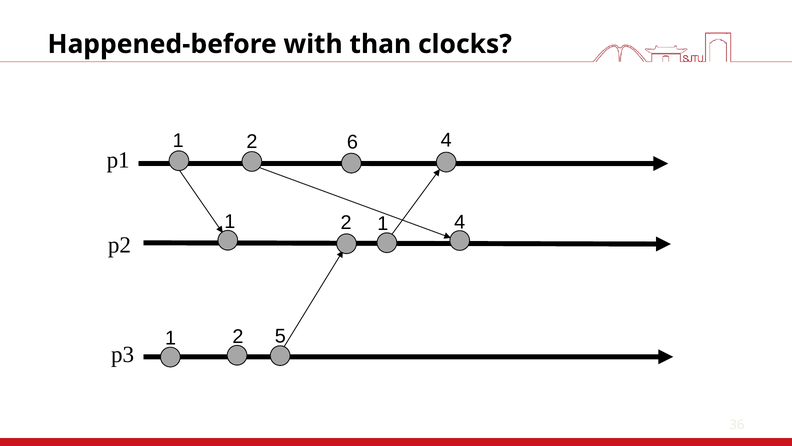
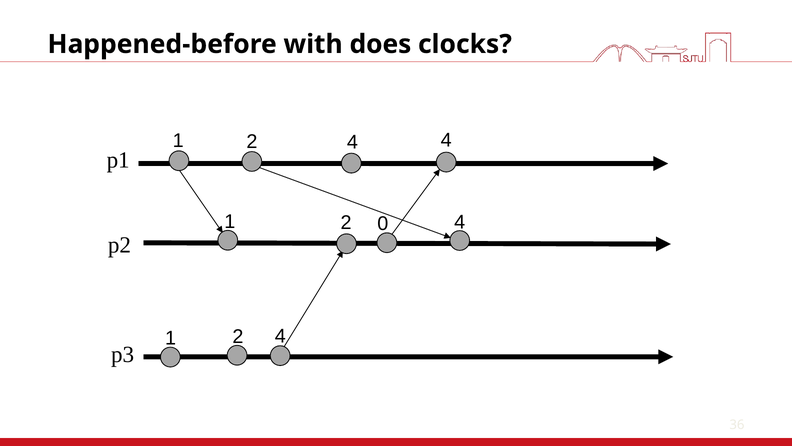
than: than -> does
6 at (352, 142): 6 -> 4
2 1: 1 -> 0
5 at (280, 336): 5 -> 4
